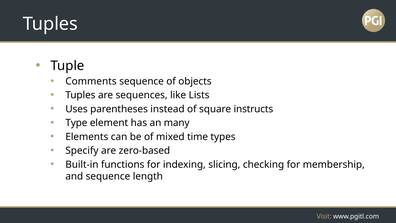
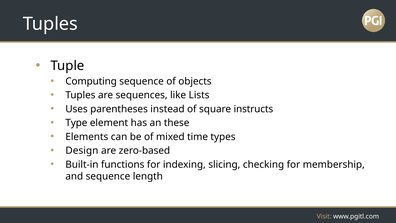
Comments: Comments -> Computing
many: many -> these
Specify: Specify -> Design
